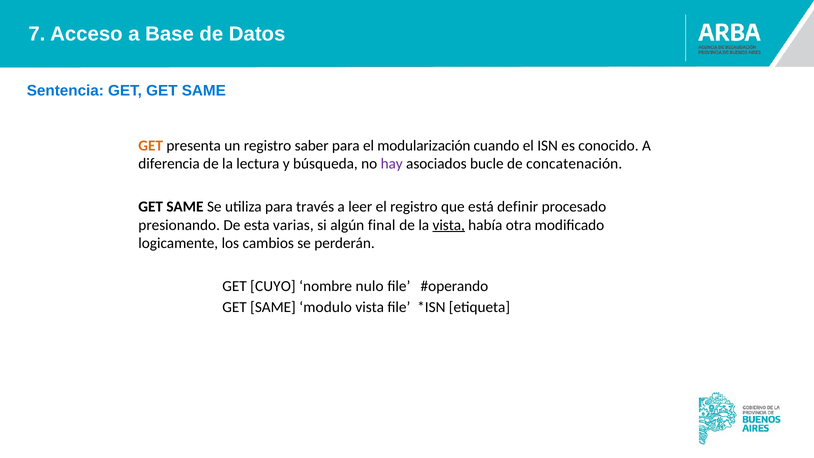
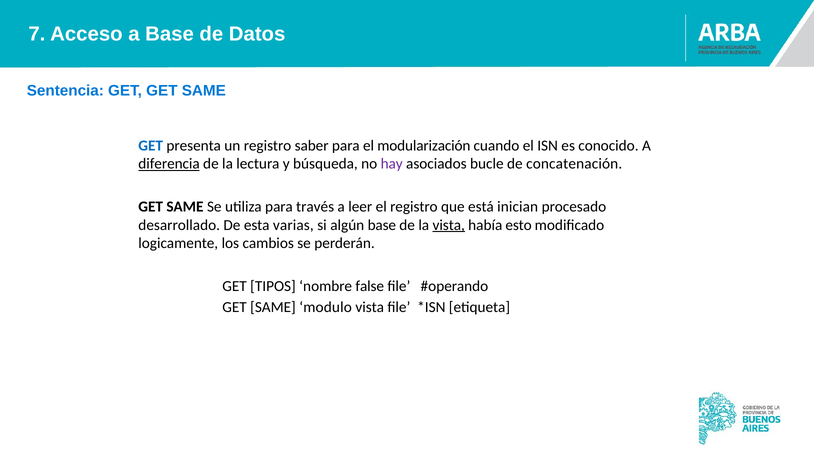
GET at (151, 146) colour: orange -> blue
diferencia underline: none -> present
definir: definir -> inician
presionando: presionando -> desarrollado
algún final: final -> base
otra: otra -> esto
CUYO: CUYO -> TIPOS
nulo: nulo -> false
